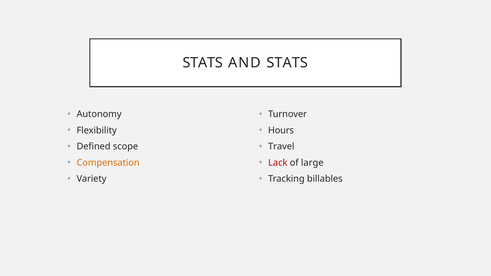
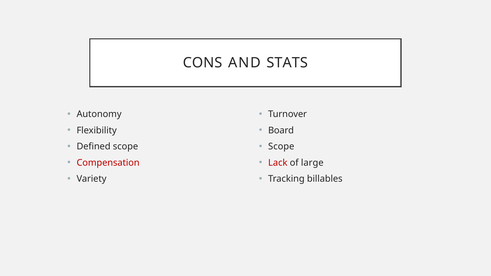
STATS at (203, 63): STATS -> CONS
Hours: Hours -> Board
Travel at (281, 147): Travel -> Scope
Compensation colour: orange -> red
